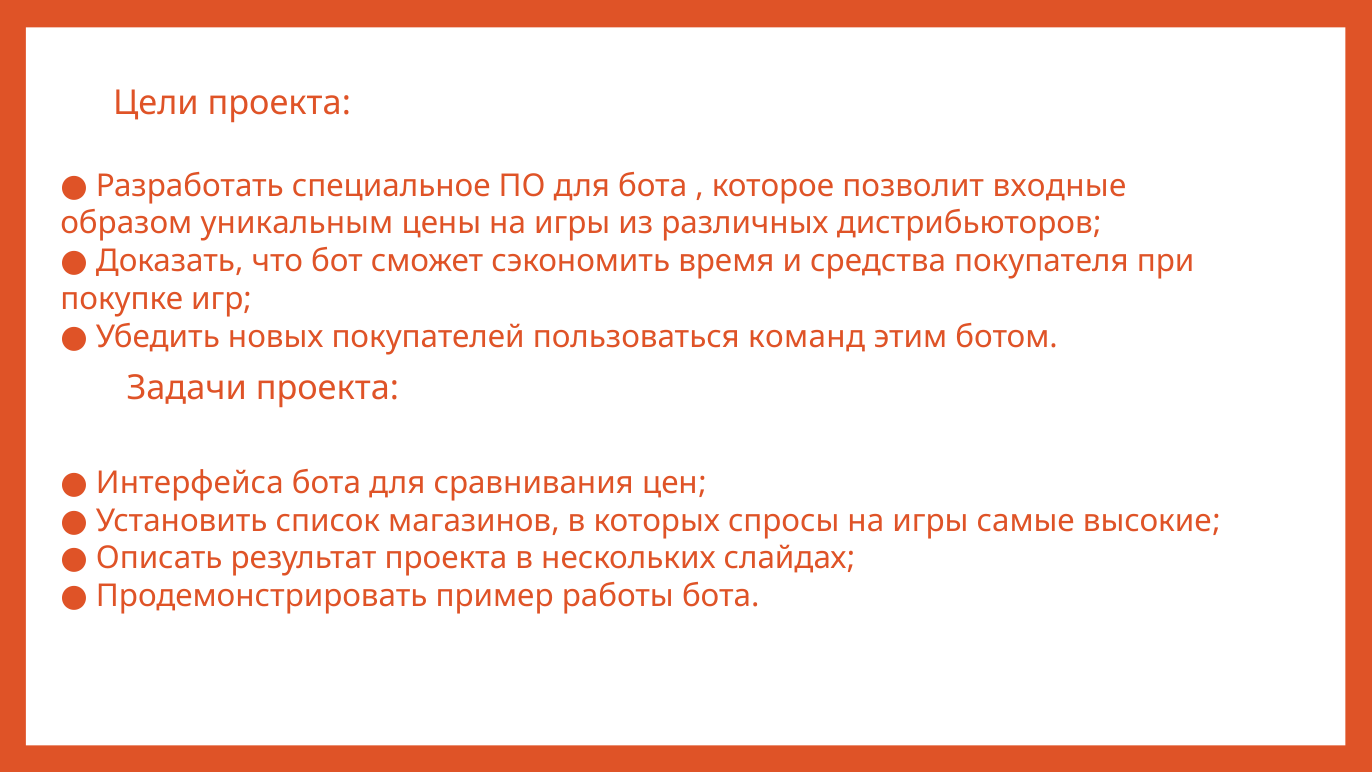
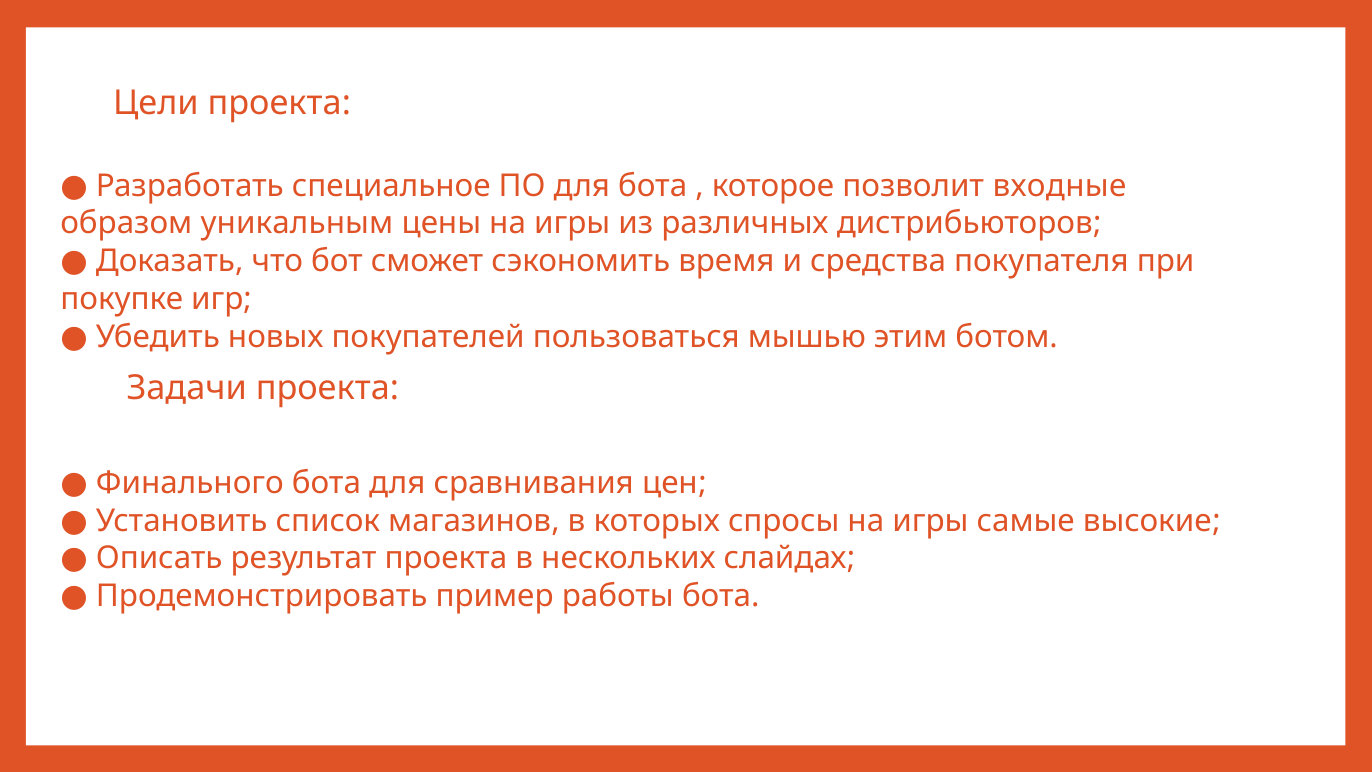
команд: команд -> мышью
Интерфейса: Интерфейса -> Финального
